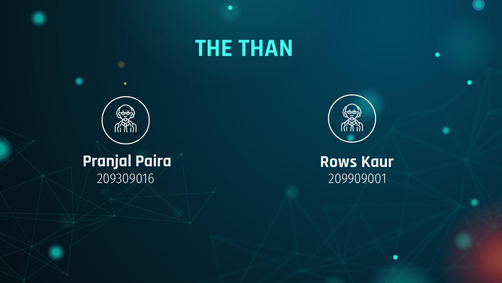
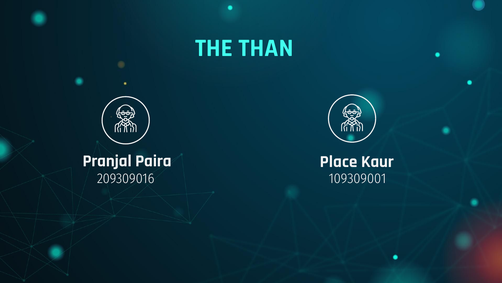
Rows: Rows -> Place
209909001: 209909001 -> 109309001
